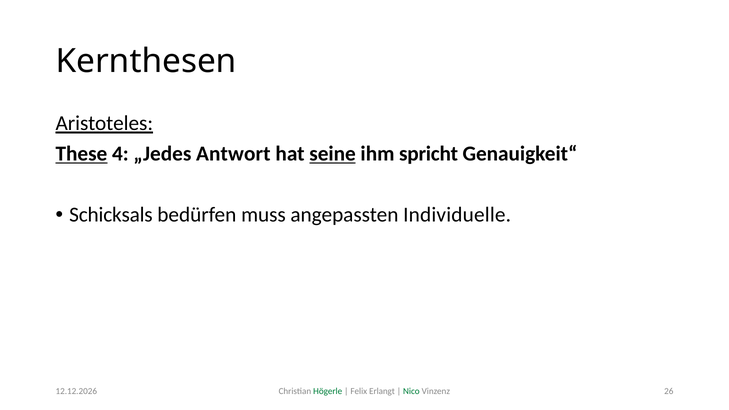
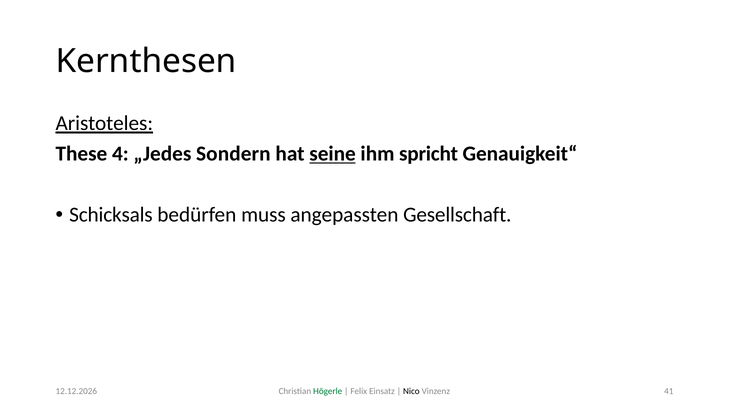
These underline: present -> none
Antwort: Antwort -> Sondern
Individuelle: Individuelle -> Gesellschaft
Erlangt: Erlangt -> Einsatz
Nico colour: green -> black
26: 26 -> 41
